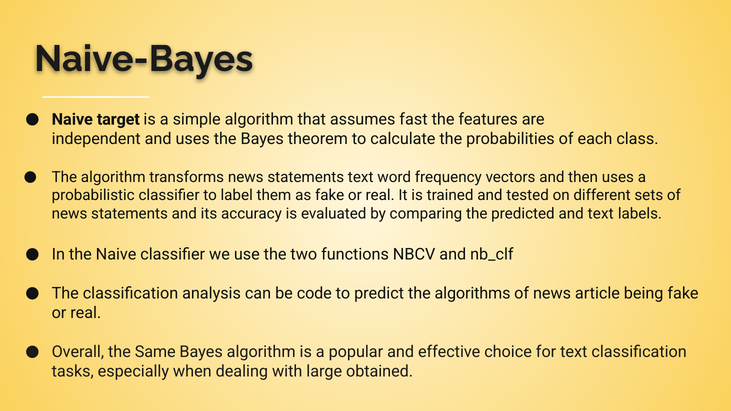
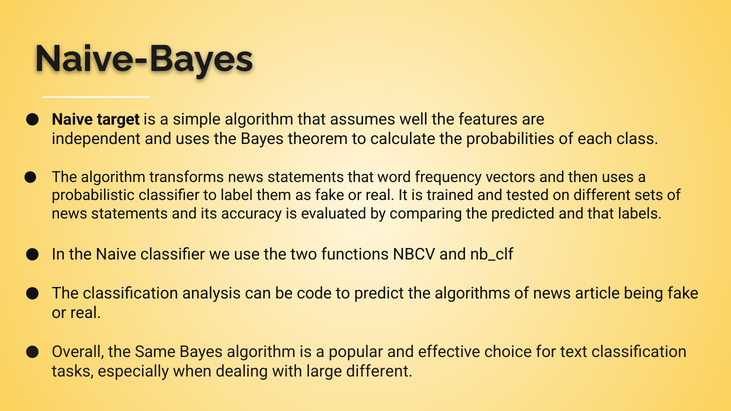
fast: fast -> well
statements text: text -> that
and text: text -> that
large obtained: obtained -> different
